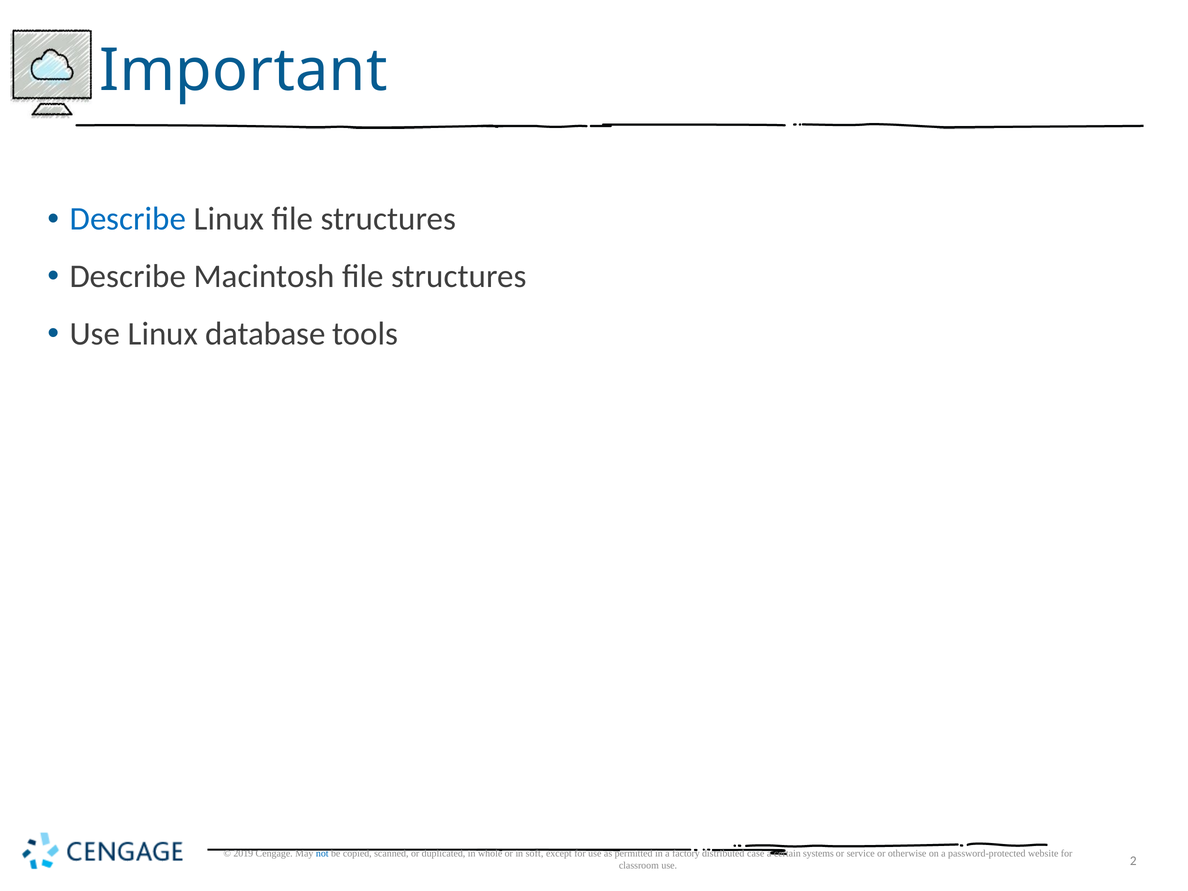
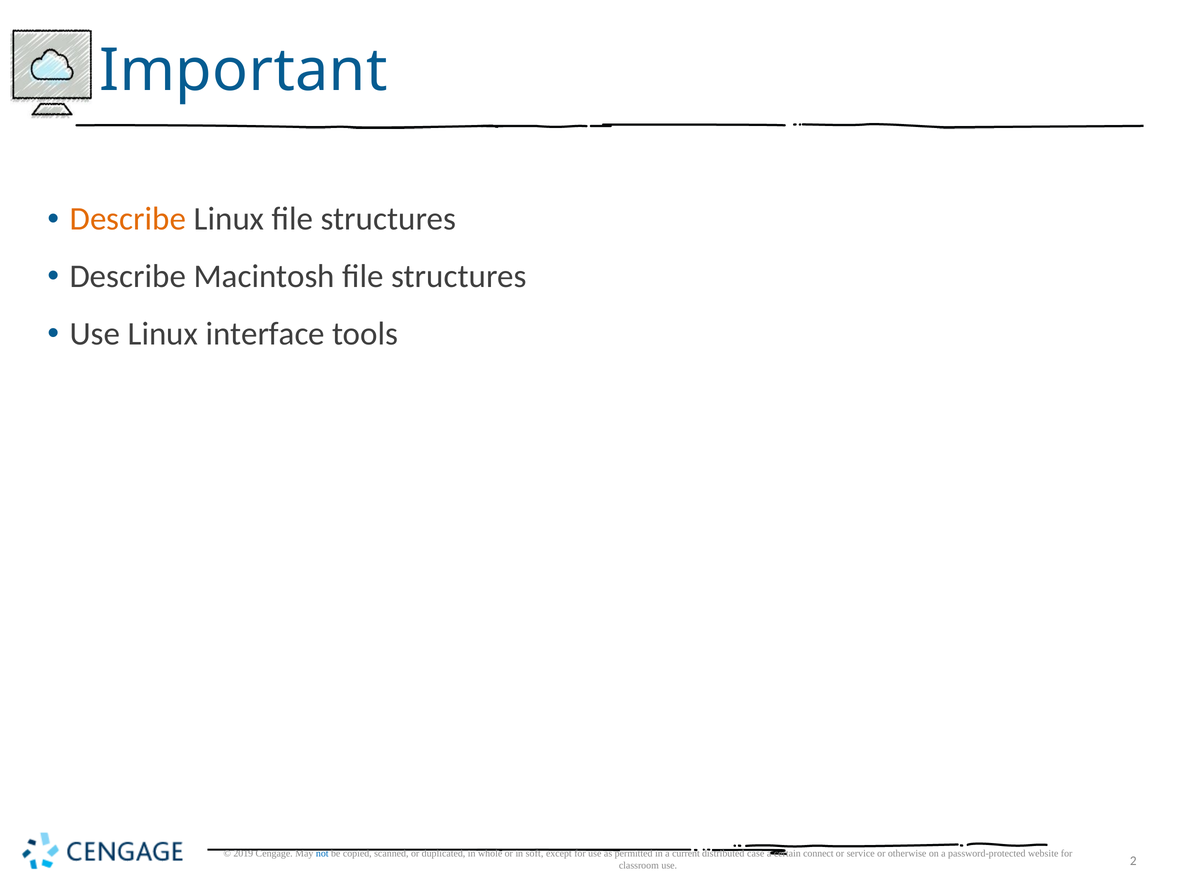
Describe at (128, 219) colour: blue -> orange
database: database -> interface
factory: factory -> current
systems: systems -> connect
